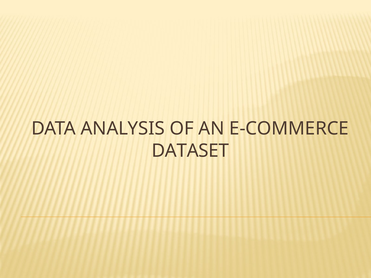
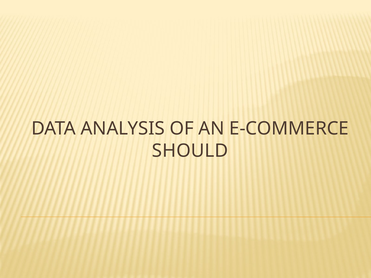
DATASET: DATASET -> SHOULD
